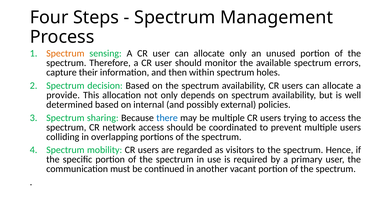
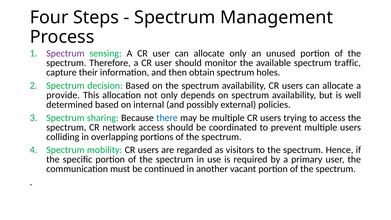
Spectrum at (65, 53) colour: orange -> purple
errors: errors -> traffic
within: within -> obtain
